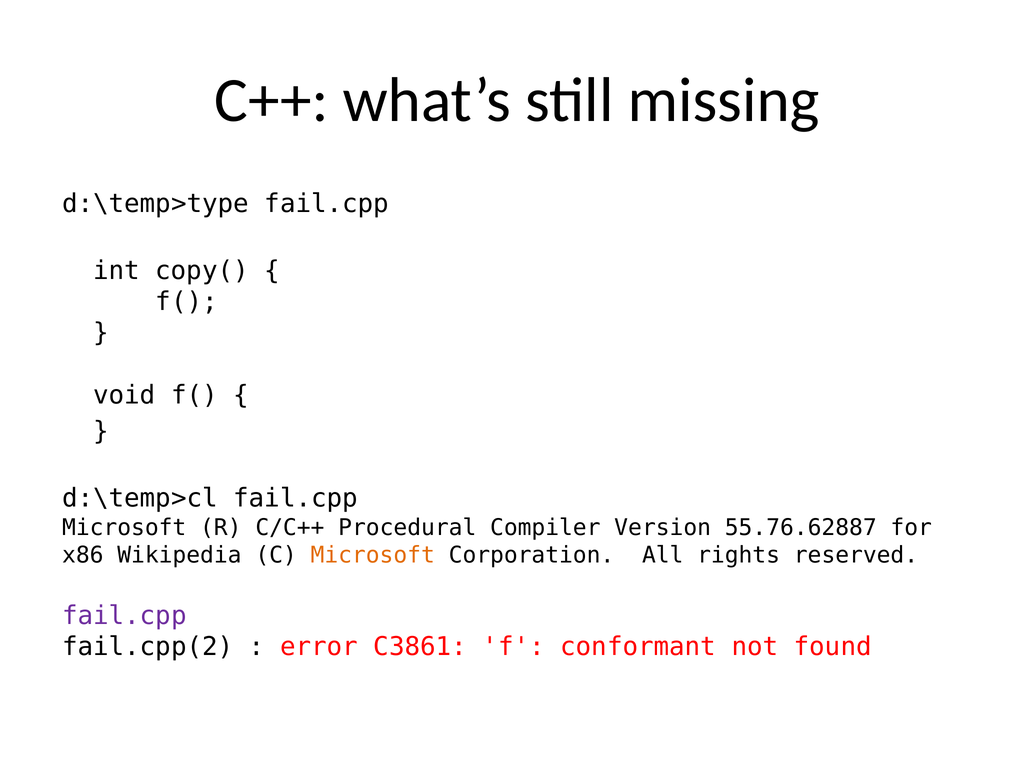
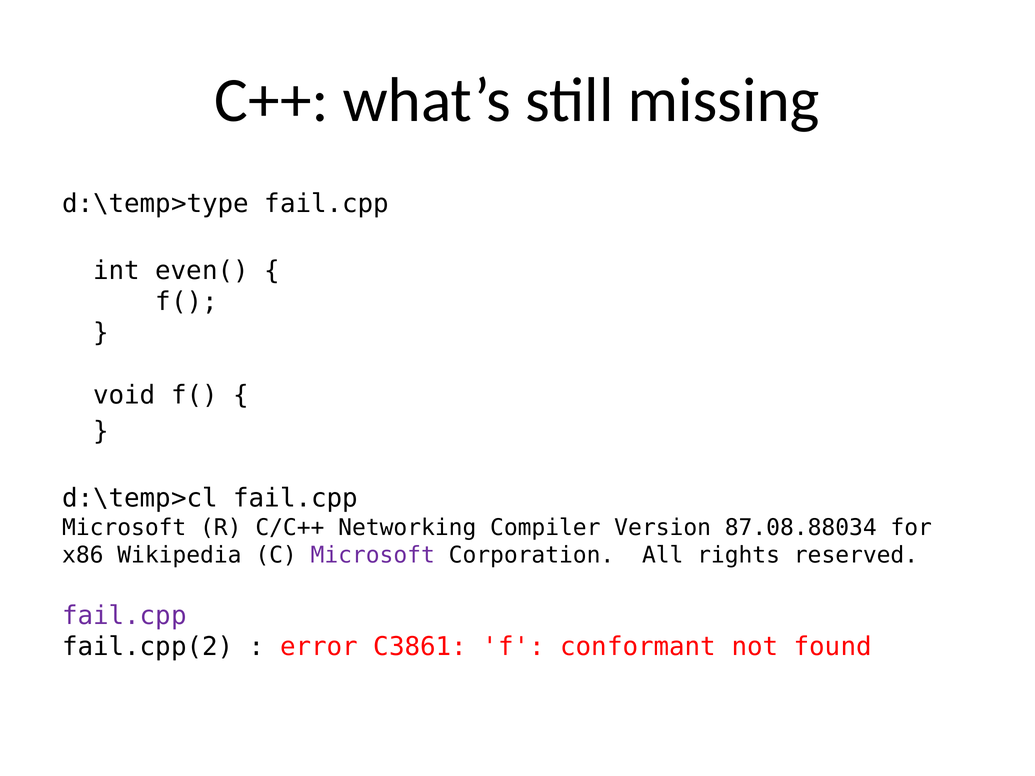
copy(: copy( -> even(
Procedural: Procedural -> Networking
55.76.62887: 55.76.62887 -> 87.08.88034
Microsoft at (373, 555) colour: orange -> purple
